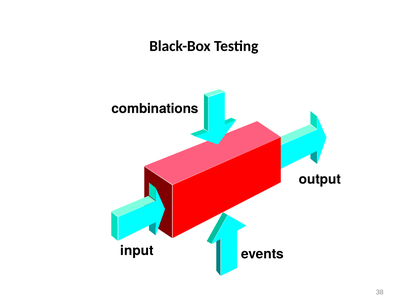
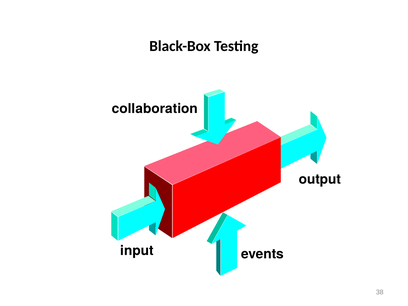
combinations: combinations -> collaboration
